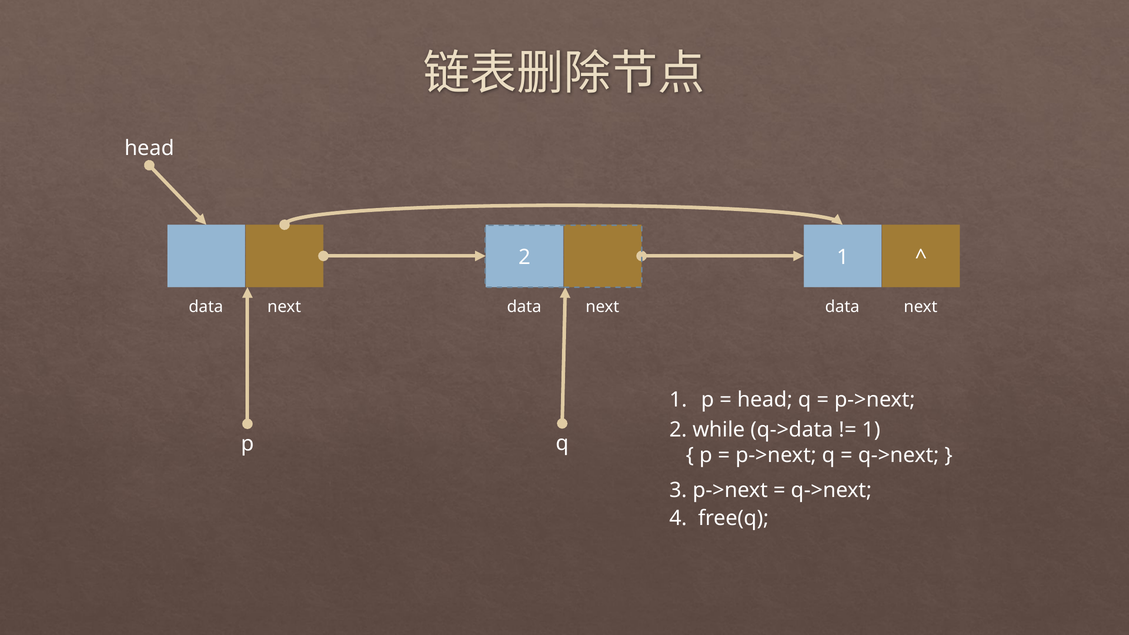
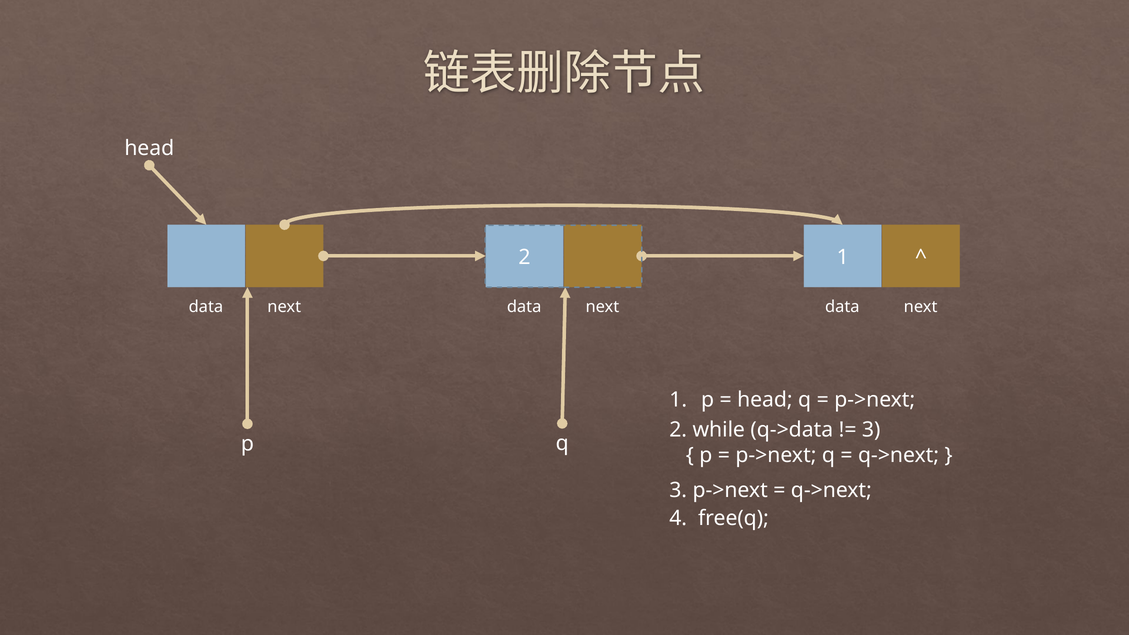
1 at (871, 430): 1 -> 3
